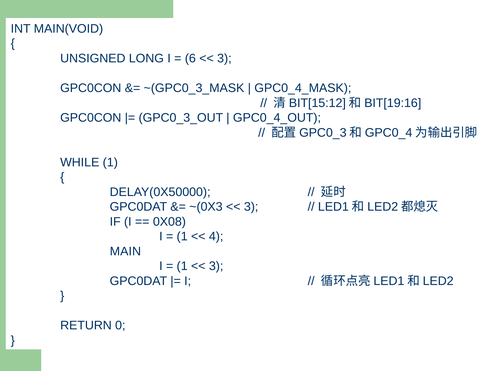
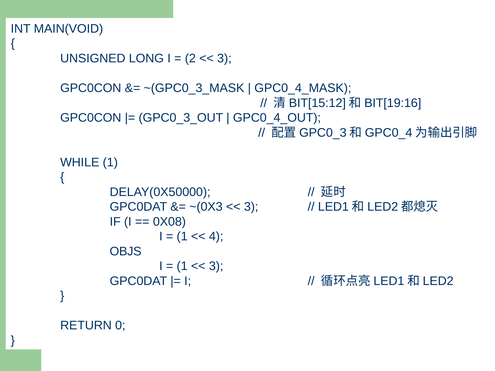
6: 6 -> 2
MAIN: MAIN -> OBJS
